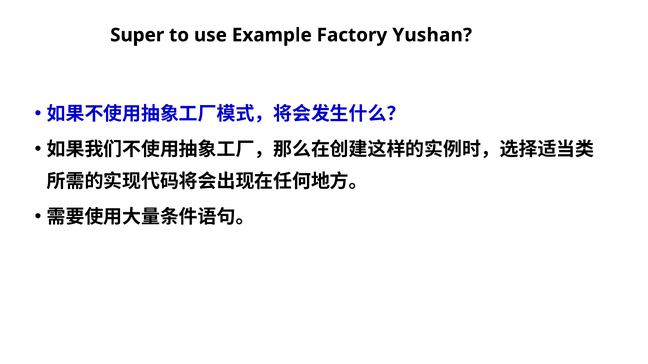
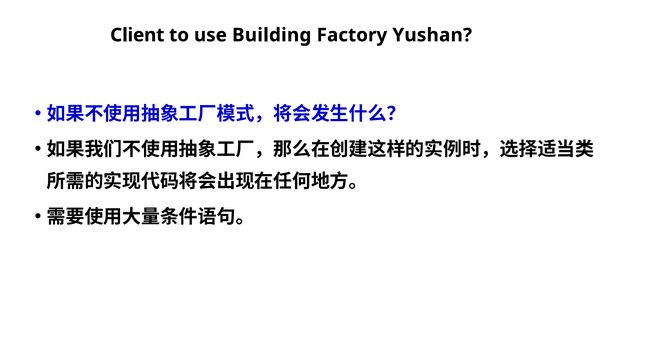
Super: Super -> Client
Example: Example -> Building
